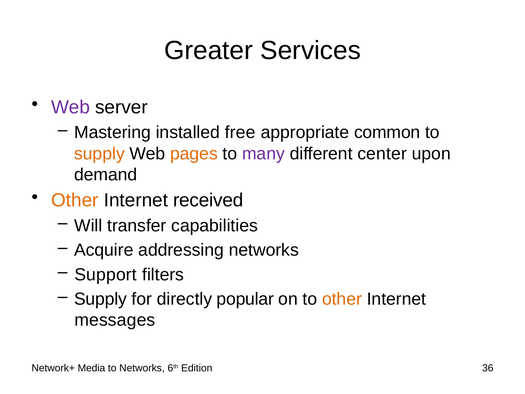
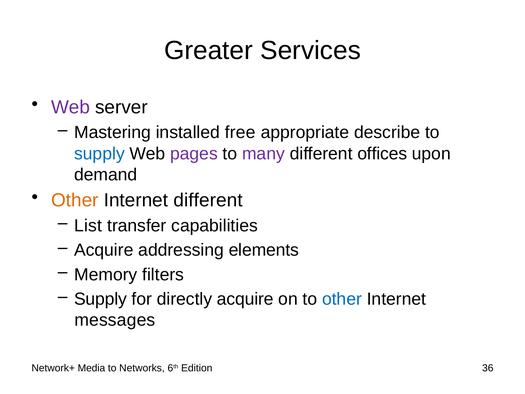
common: common -> describe
supply at (99, 153) colour: orange -> blue
pages colour: orange -> purple
center: center -> offices
Internet received: received -> different
Will: Will -> List
addressing networks: networks -> elements
Support: Support -> Memory
directly popular: popular -> acquire
other at (342, 299) colour: orange -> blue
